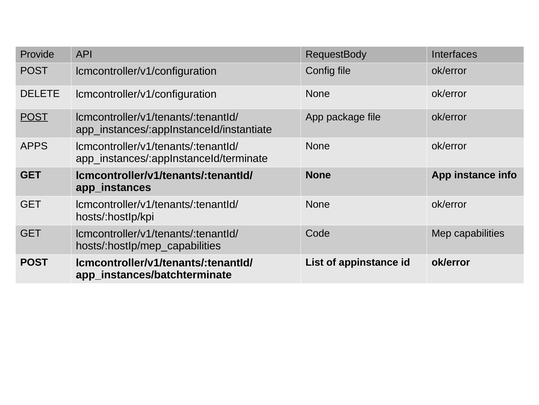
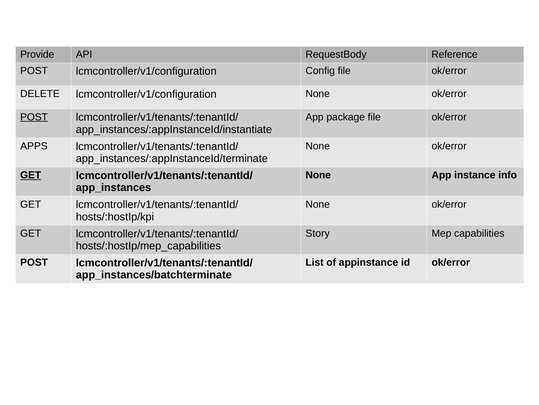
RequestBody Interfaces: Interfaces -> Reference
GET at (31, 175) underline: none -> present
Code: Code -> Story
